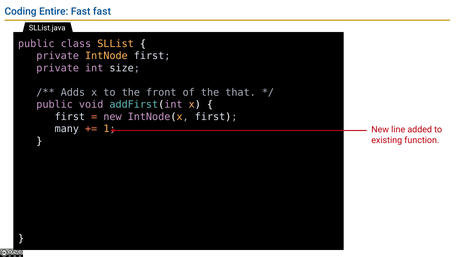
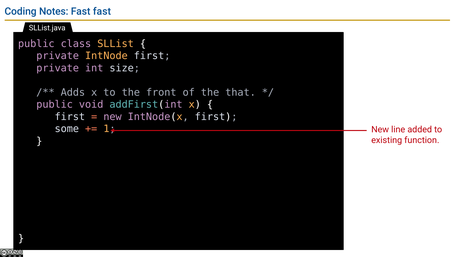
Entire: Entire -> Notes
many: many -> some
